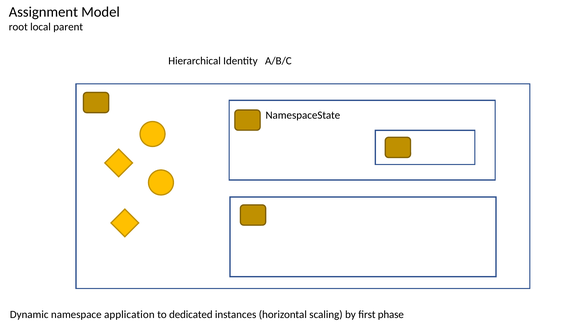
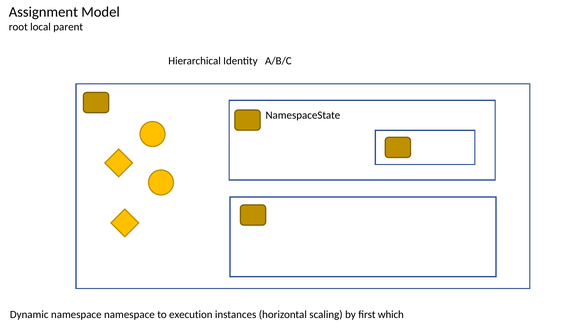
namespace application: application -> namespace
dedicated: dedicated -> execution
phase: phase -> which
